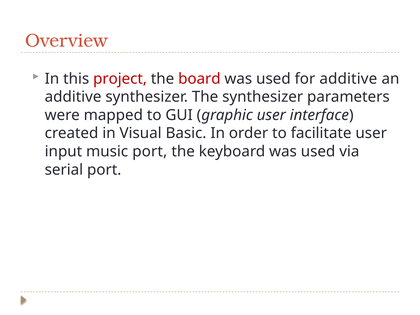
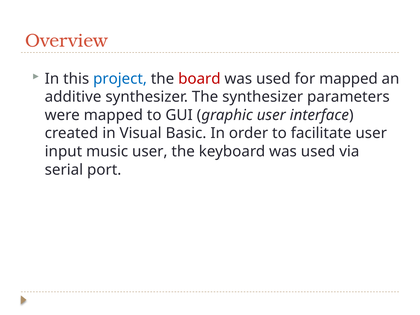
project colour: red -> blue
for additive: additive -> mapped
music port: port -> user
